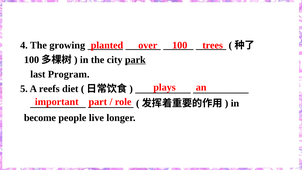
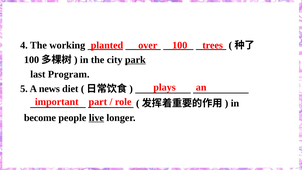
growing: growing -> working
reefs: reefs -> news
live underline: none -> present
